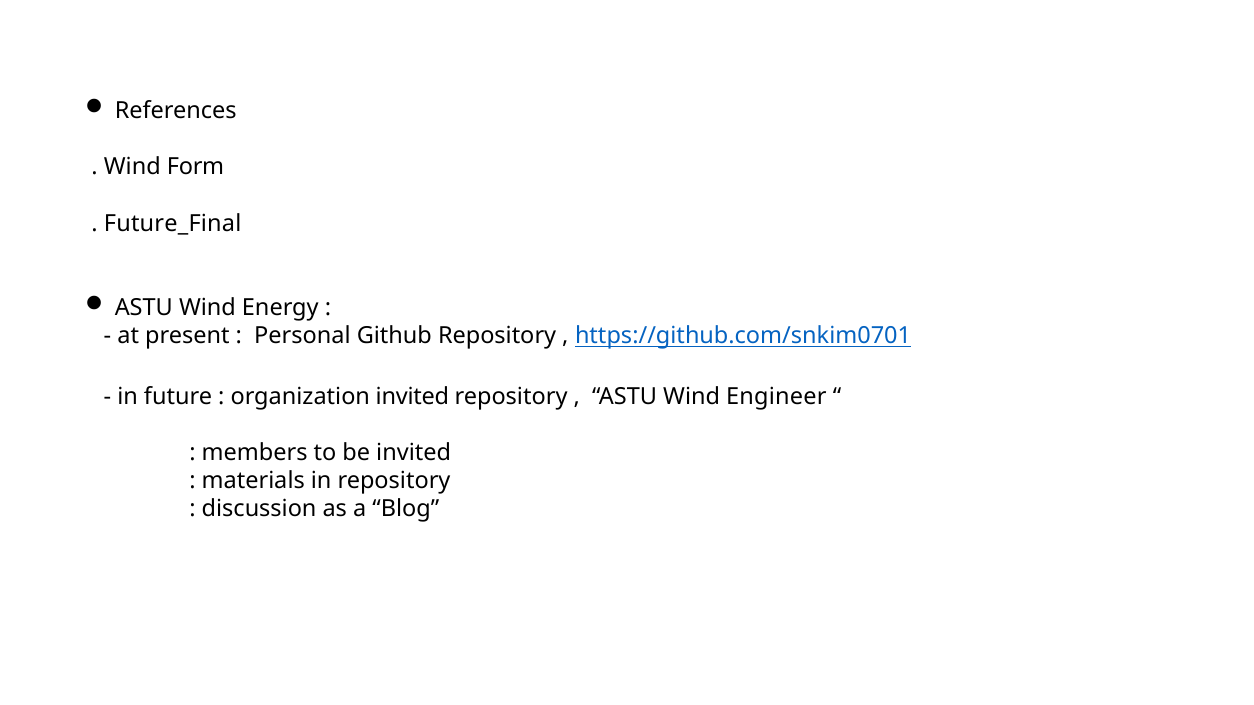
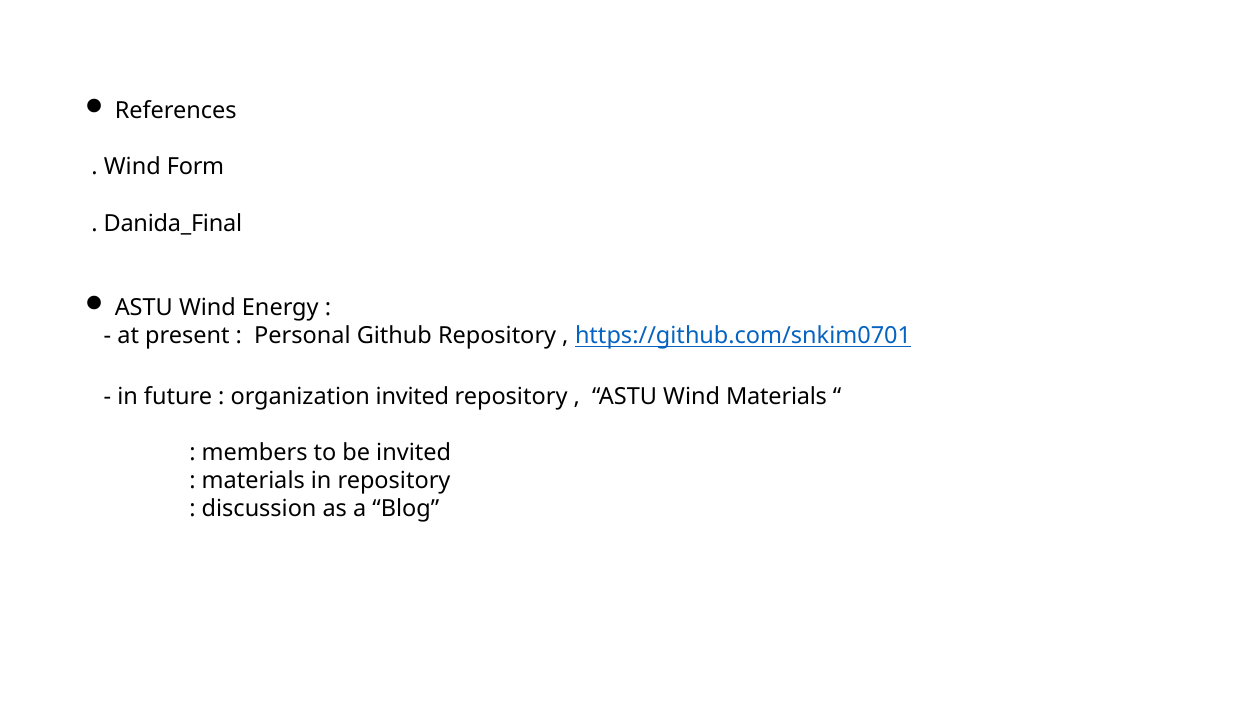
Future_Final: Future_Final -> Danida_Final
Wind Engineer: Engineer -> Materials
